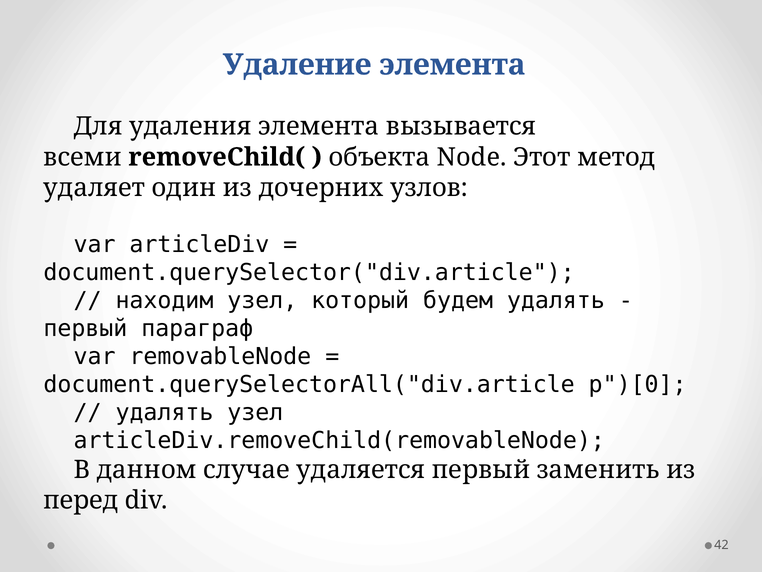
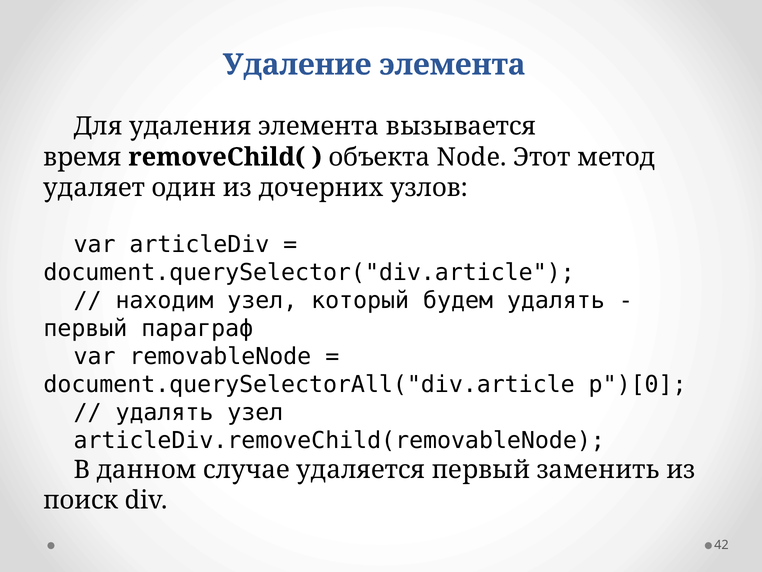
всеми: всеми -> время
перед: перед -> поиск
